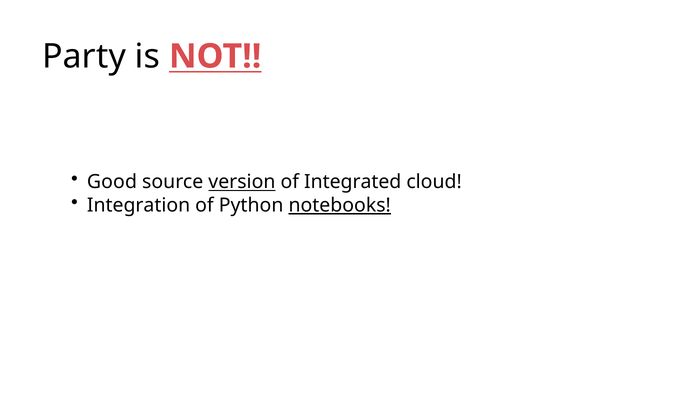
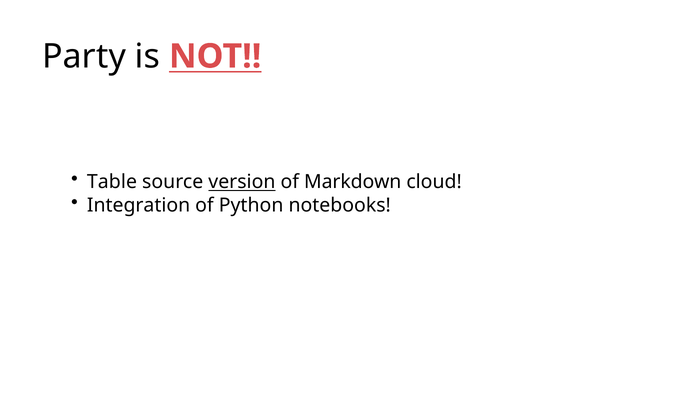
Good: Good -> Table
Integrated: Integrated -> Markdown
notebooks underline: present -> none
